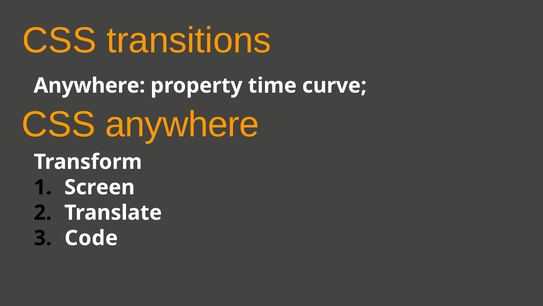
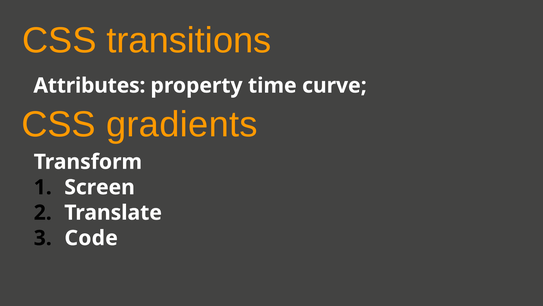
Anywhere at (89, 85): Anywhere -> Attributes
CSS anywhere: anywhere -> gradients
